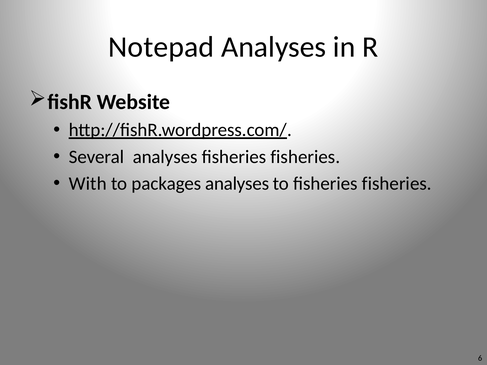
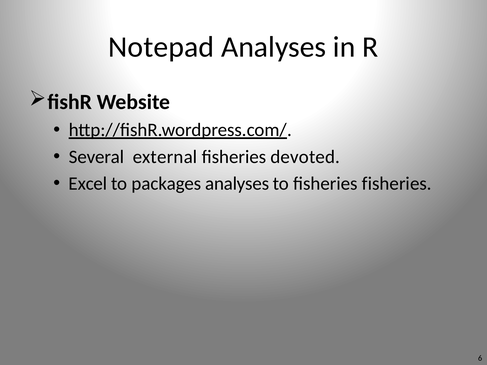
Several analyses: analyses -> external
fisheries at (305, 157): fisheries -> devoted
With: With -> Excel
